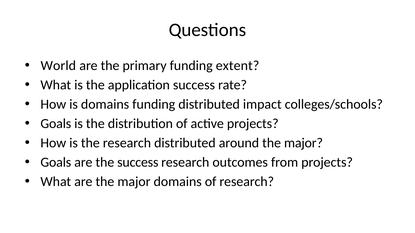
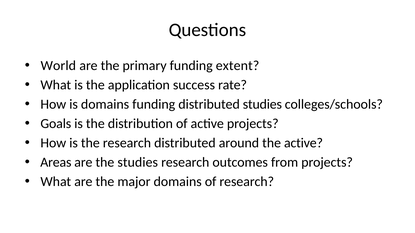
distributed impact: impact -> studies
around the major: major -> active
Goals at (56, 163): Goals -> Areas
the success: success -> studies
